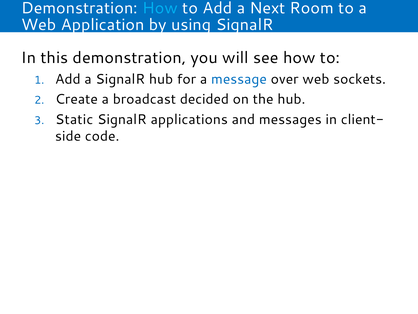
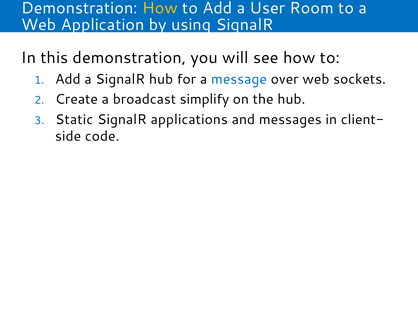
How at (160, 8) colour: light blue -> yellow
Next: Next -> User
decided: decided -> simplify
